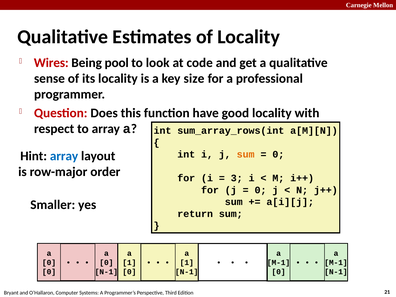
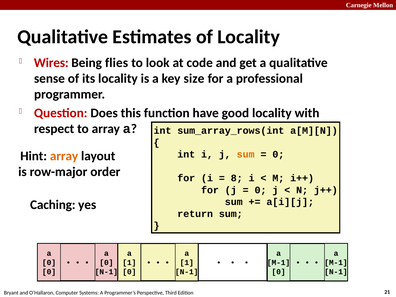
pool: pool -> flies
array at (64, 156) colour: blue -> orange
3: 3 -> 8
Smaller: Smaller -> Caching
